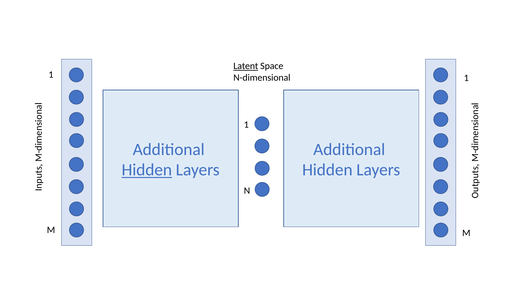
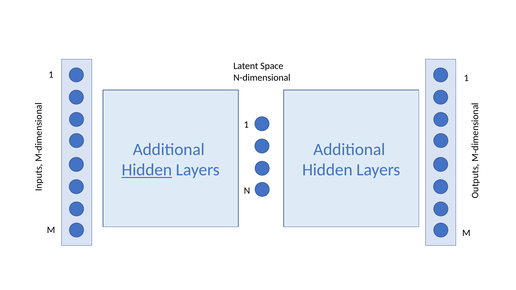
Latent underline: present -> none
